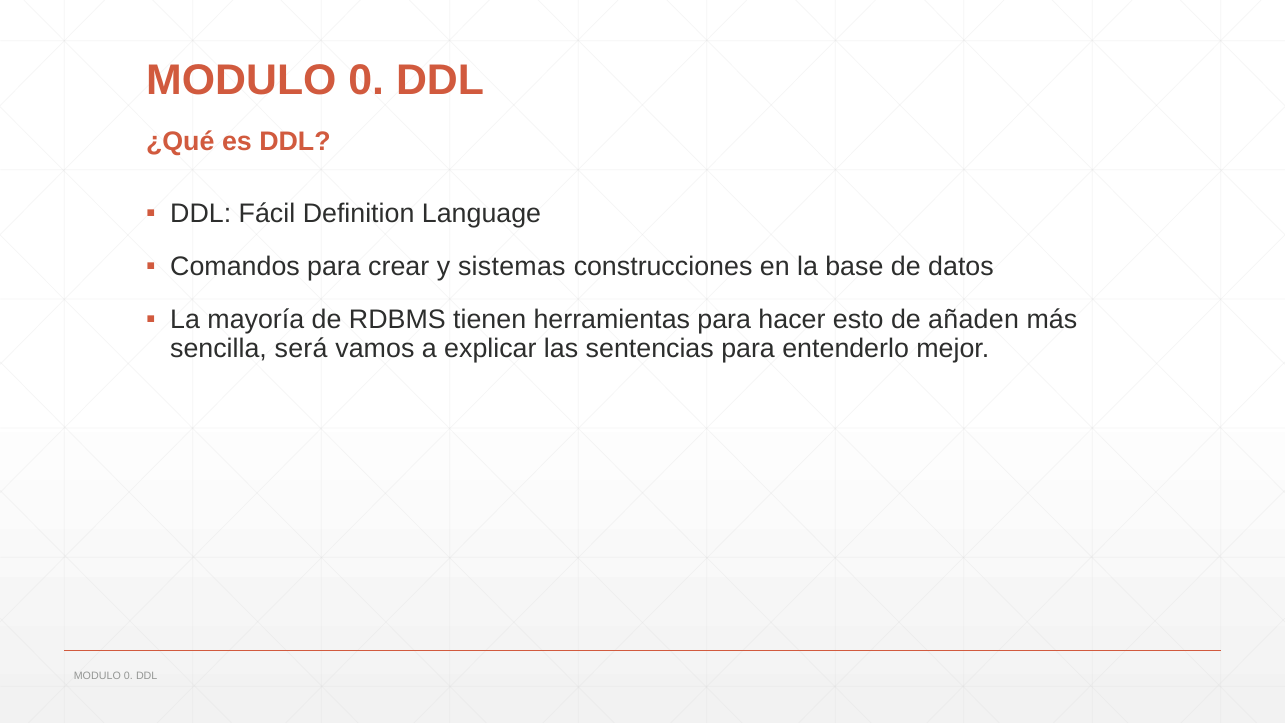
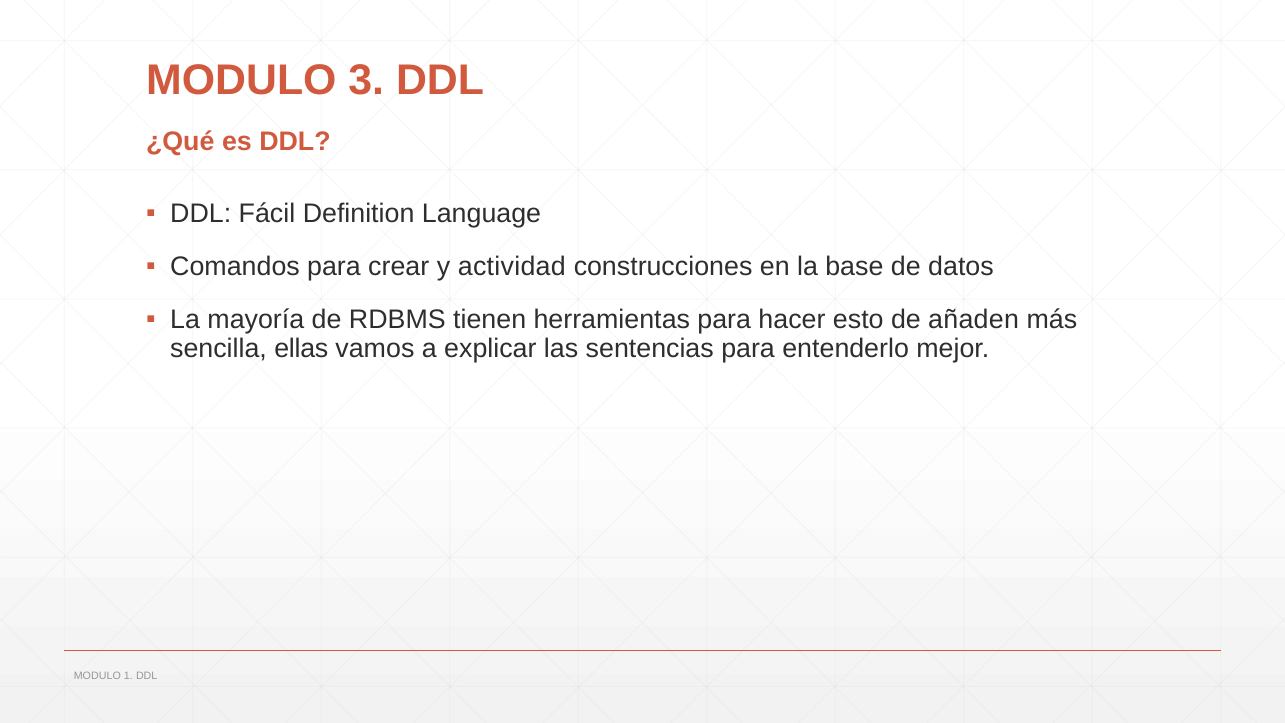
0 at (366, 81): 0 -> 3
sistemas: sistemas -> actividad
será: será -> ellas
0 at (128, 675): 0 -> 1
